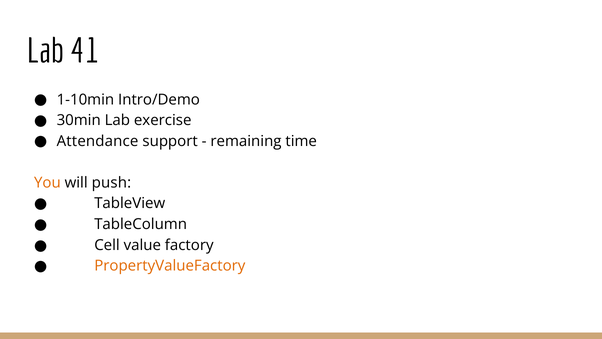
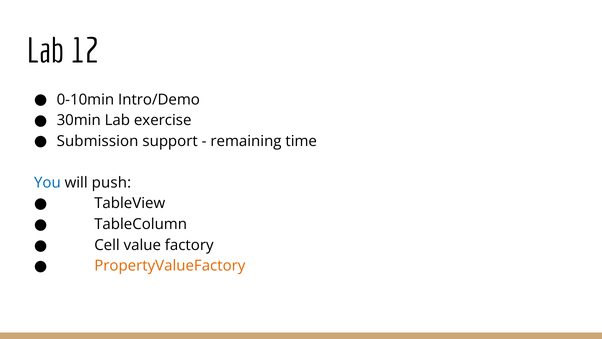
41: 41 -> 12
1-10min: 1-10min -> 0-10min
Attendance: Attendance -> Submission
You colour: orange -> blue
